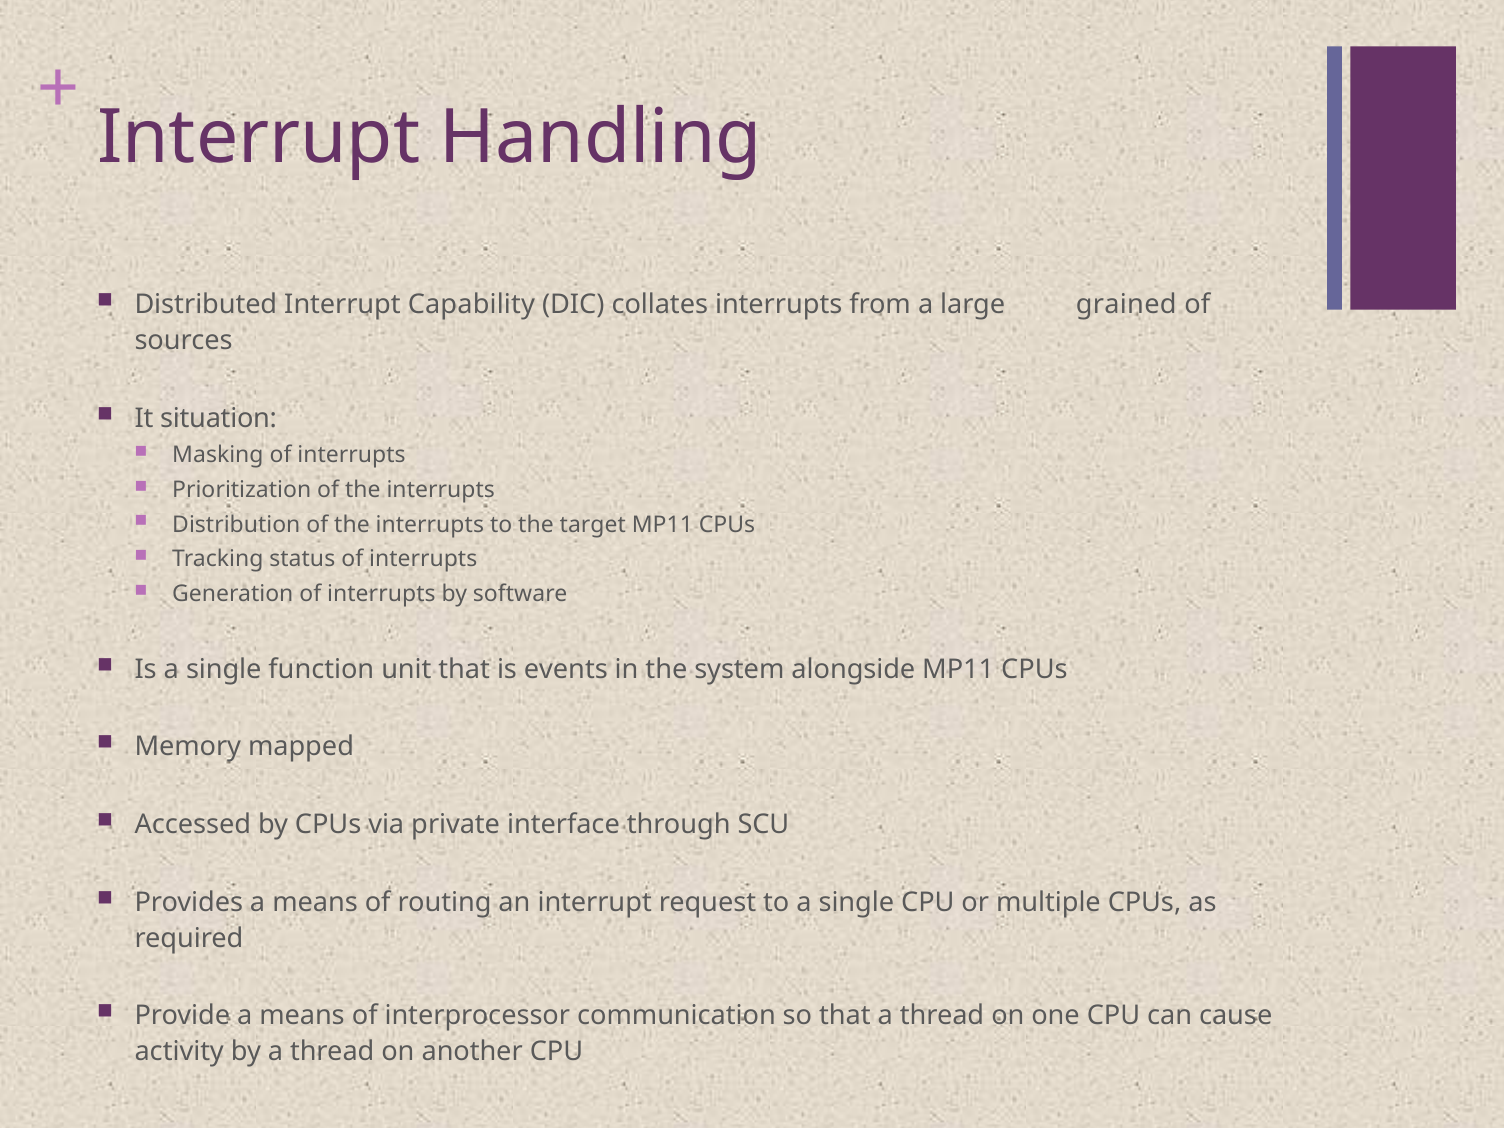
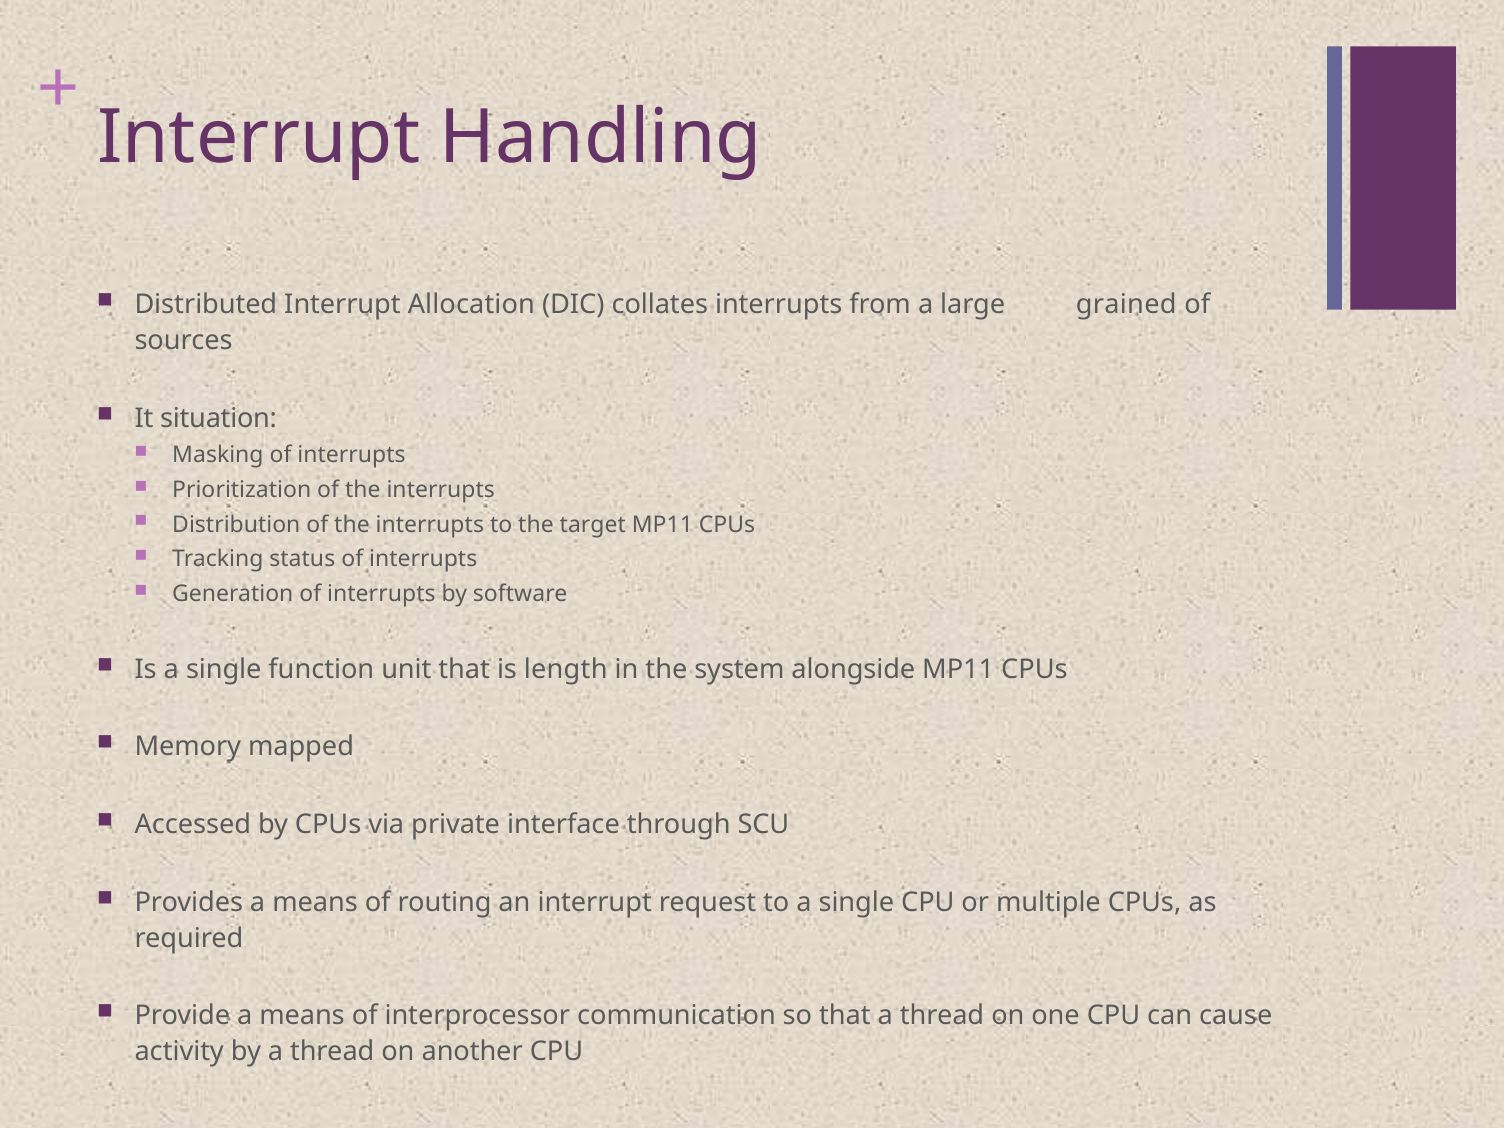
Capability: Capability -> Allocation
events: events -> length
